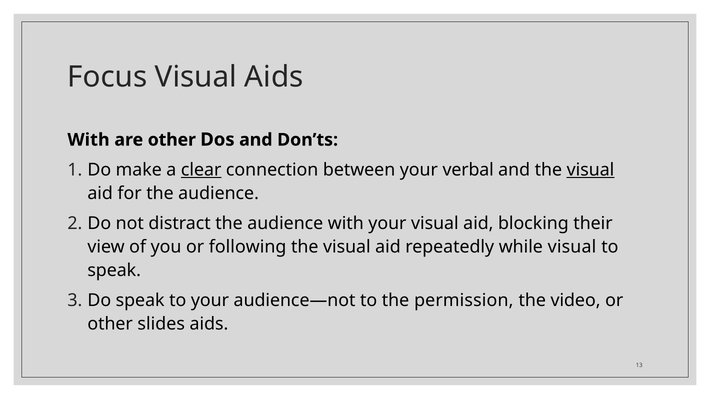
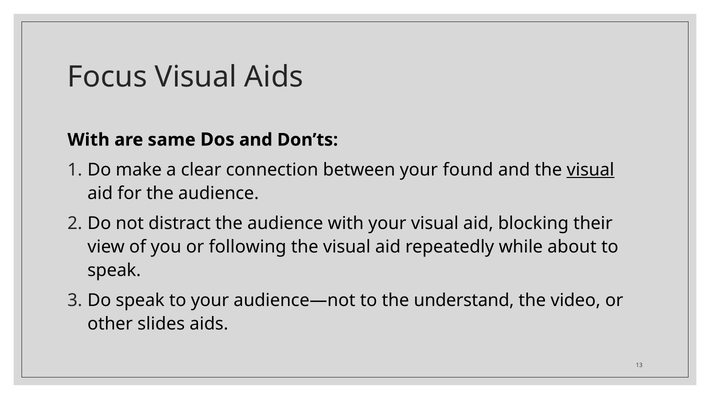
are other: other -> same
clear underline: present -> none
verbal: verbal -> found
while visual: visual -> about
permission: permission -> understand
